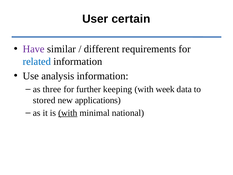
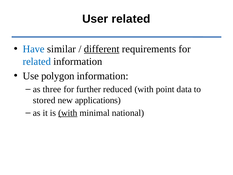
User certain: certain -> related
Have colour: purple -> blue
different underline: none -> present
analysis: analysis -> polygon
keeping: keeping -> reduced
week: week -> point
